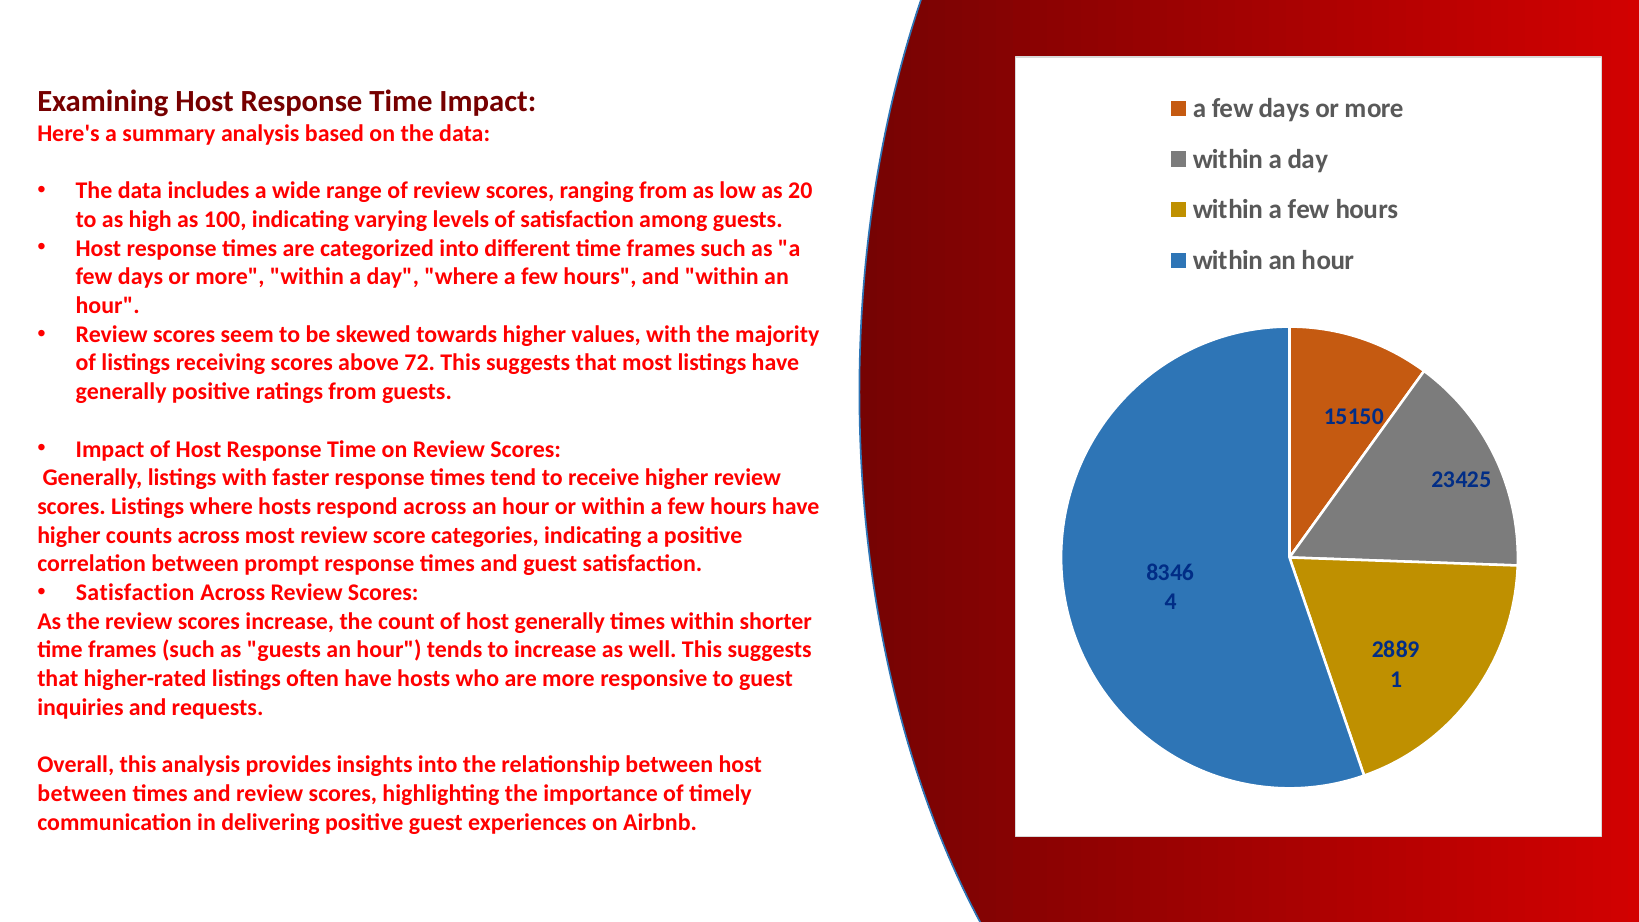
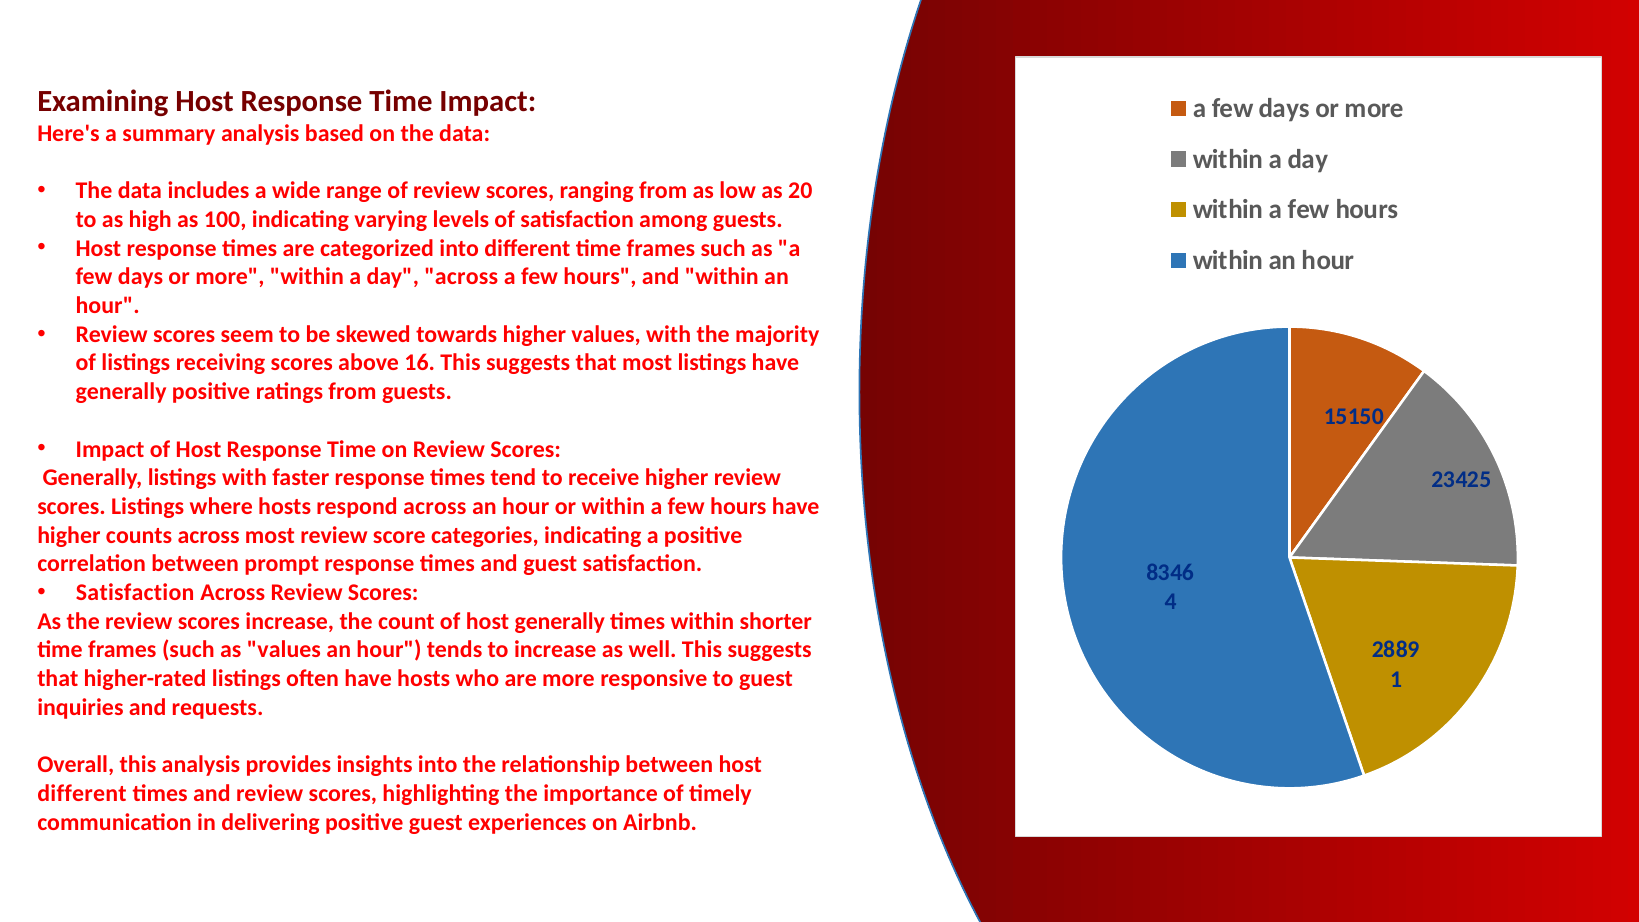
day where: where -> across
72: 72 -> 16
as guests: guests -> values
between at (82, 794): between -> different
